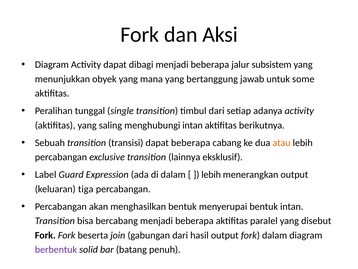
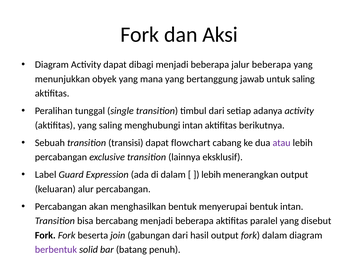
jalur subsistem: subsistem -> beberapa
untuk some: some -> saling
dapat beberapa: beberapa -> flowchart
atau colour: orange -> purple
tiga: tiga -> alur
